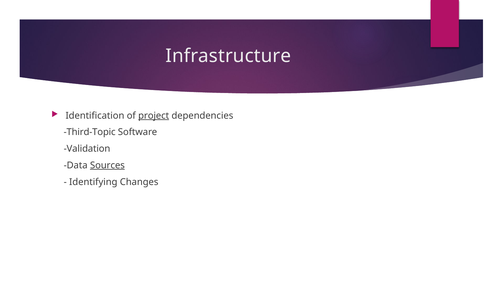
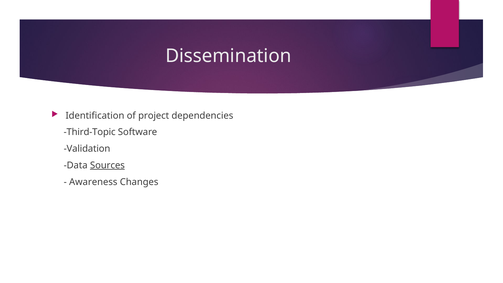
Infrastructure: Infrastructure -> Dissemination
project underline: present -> none
Identifying: Identifying -> Awareness
